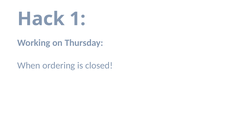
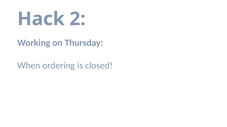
1: 1 -> 2
